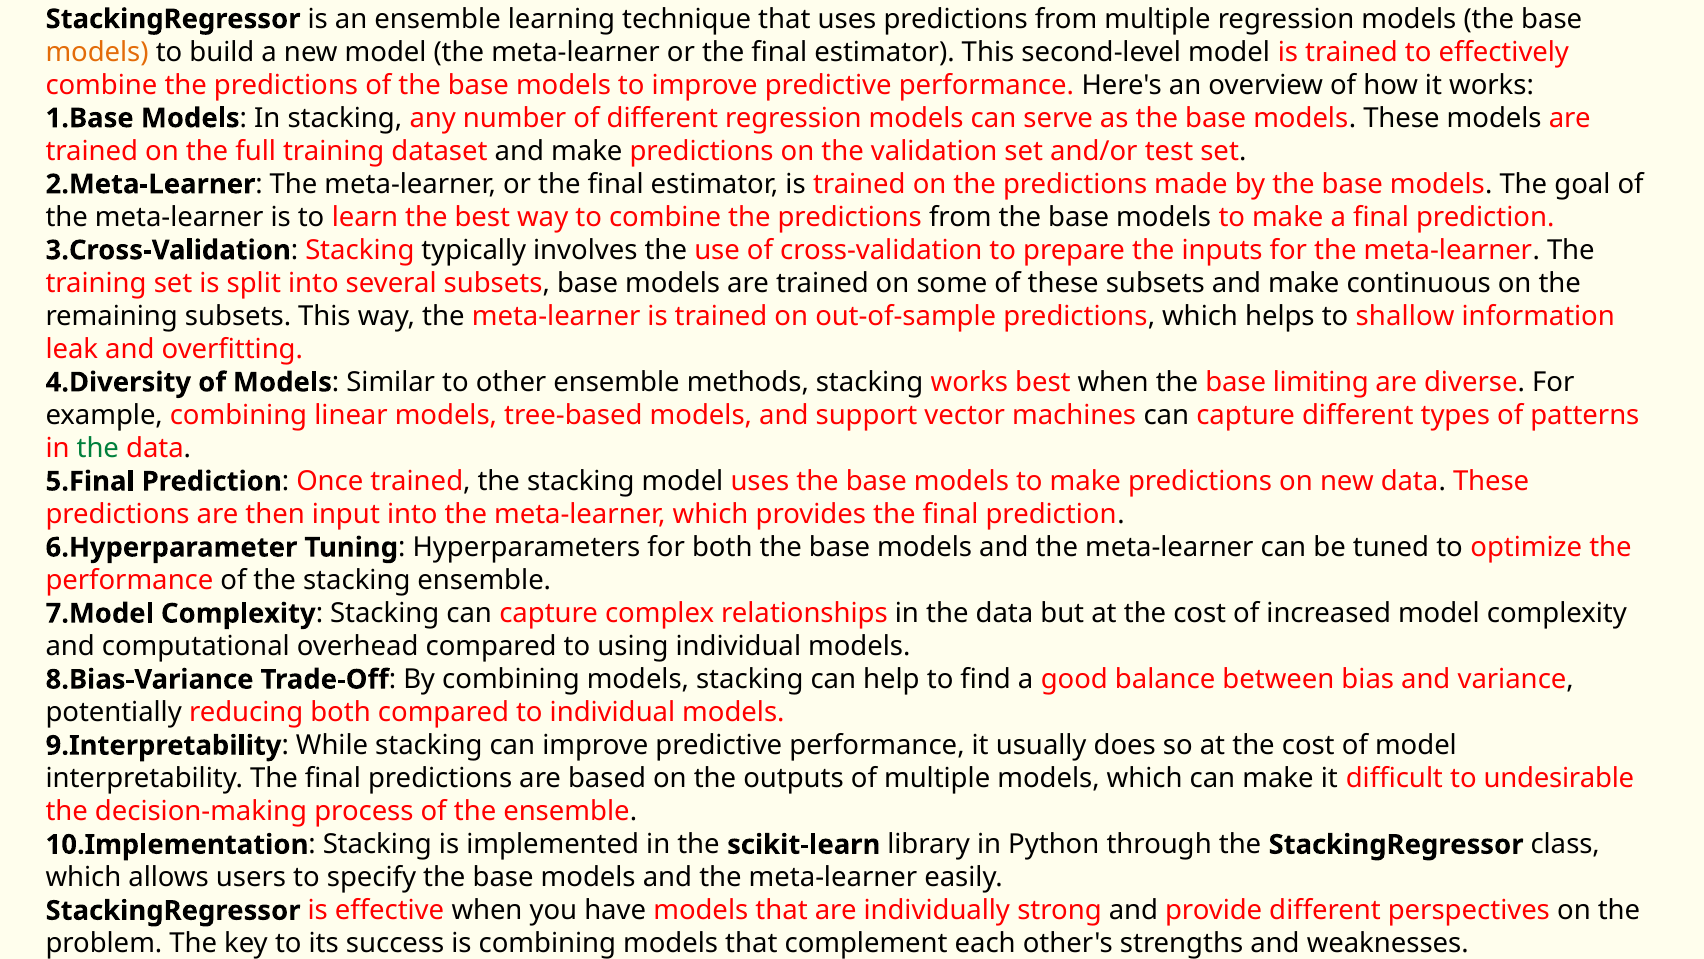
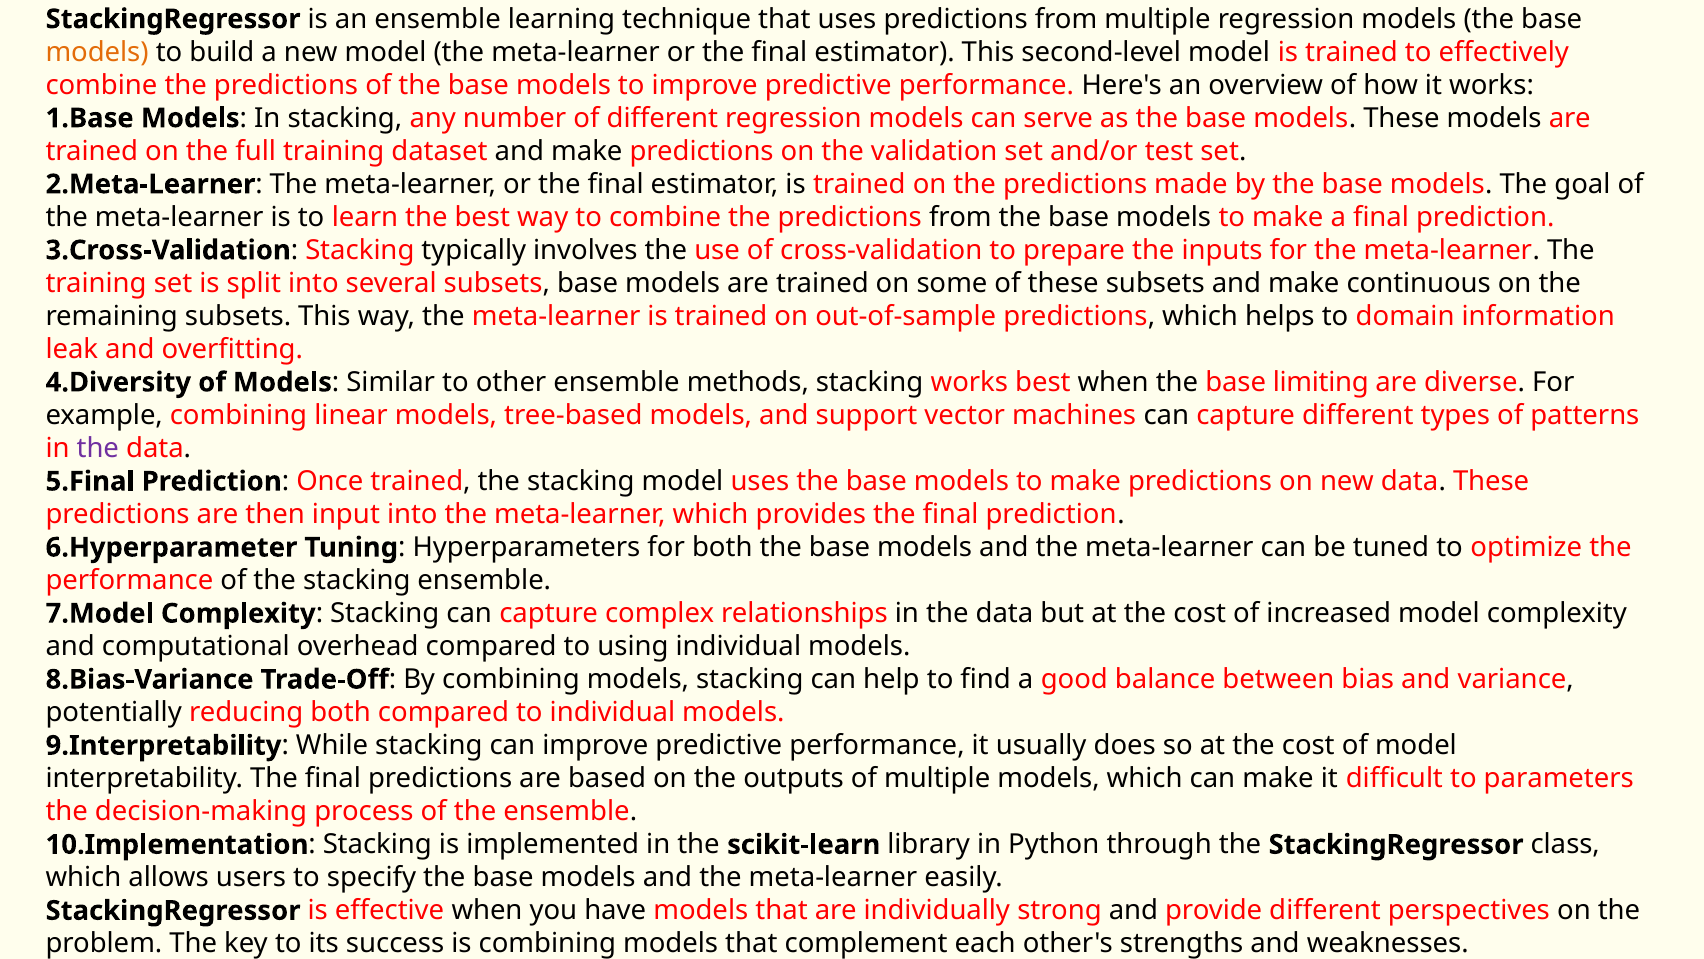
shallow: shallow -> domain
the at (98, 448) colour: green -> purple
undesirable: undesirable -> parameters
